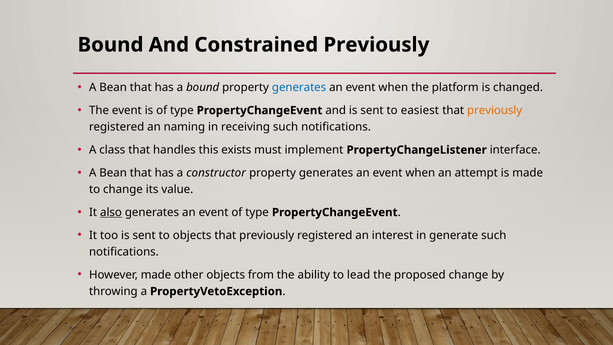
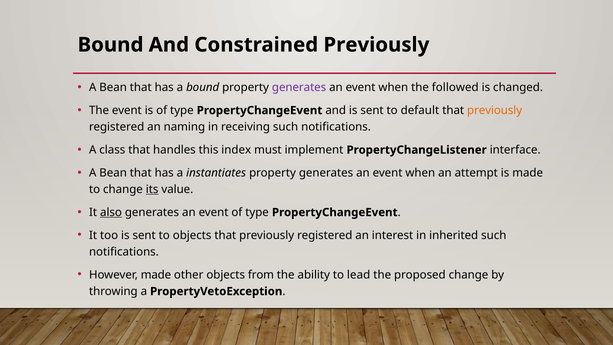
generates at (299, 87) colour: blue -> purple
platform: platform -> followed
easiest: easiest -> default
exists: exists -> index
constructor: constructor -> instantiates
its underline: none -> present
generate: generate -> inherited
